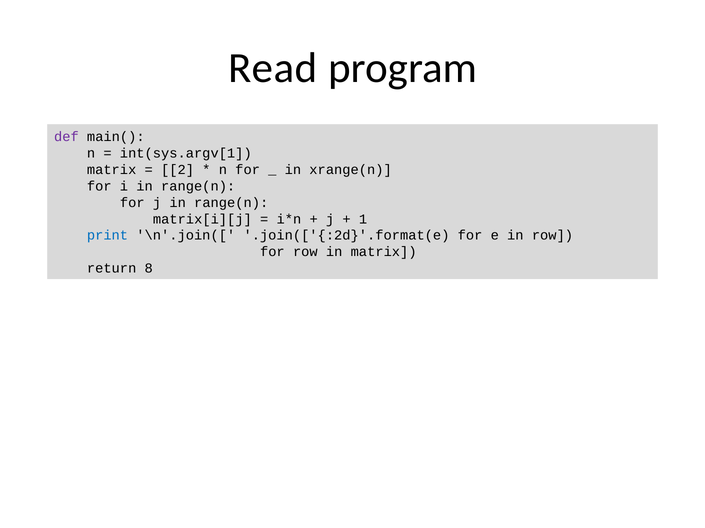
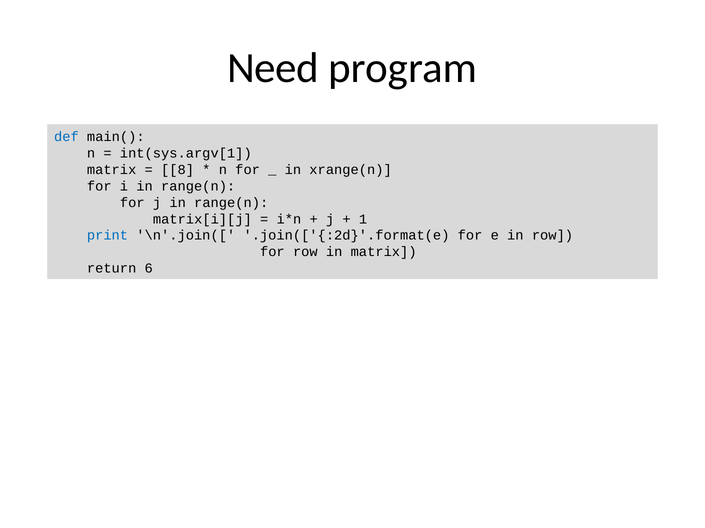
Read: Read -> Need
def colour: purple -> blue
2: 2 -> 8
8: 8 -> 6
